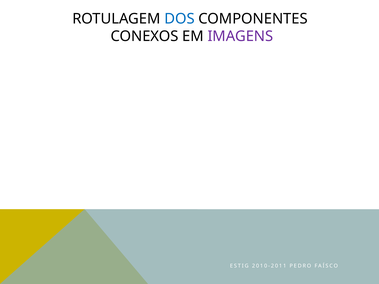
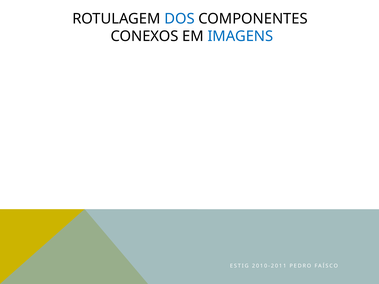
IMAGENS colour: purple -> blue
